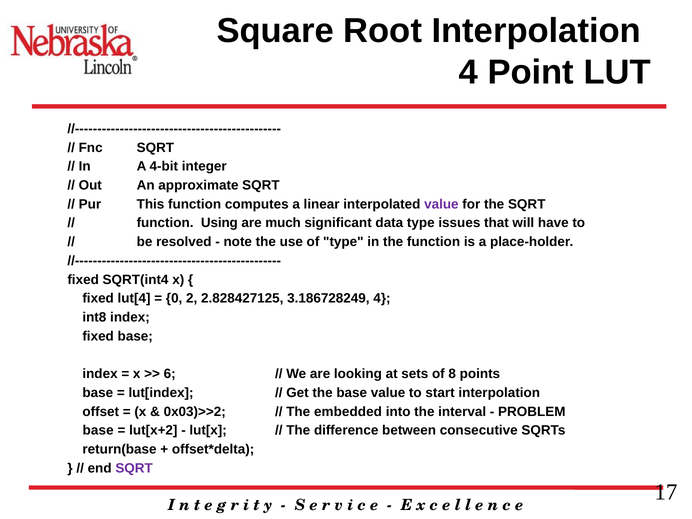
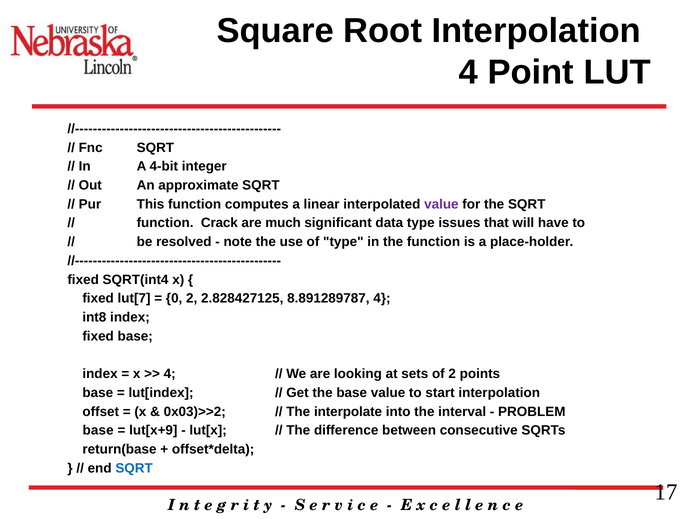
Using: Using -> Crack
lut[4: lut[4 -> lut[7
3.186728249: 3.186728249 -> 8.891289787
6 at (170, 374): 6 -> 4
of 8: 8 -> 2
embedded: embedded -> interpolate
lut[x+2: lut[x+2 -> lut[x+9
SQRT at (134, 468) colour: purple -> blue
